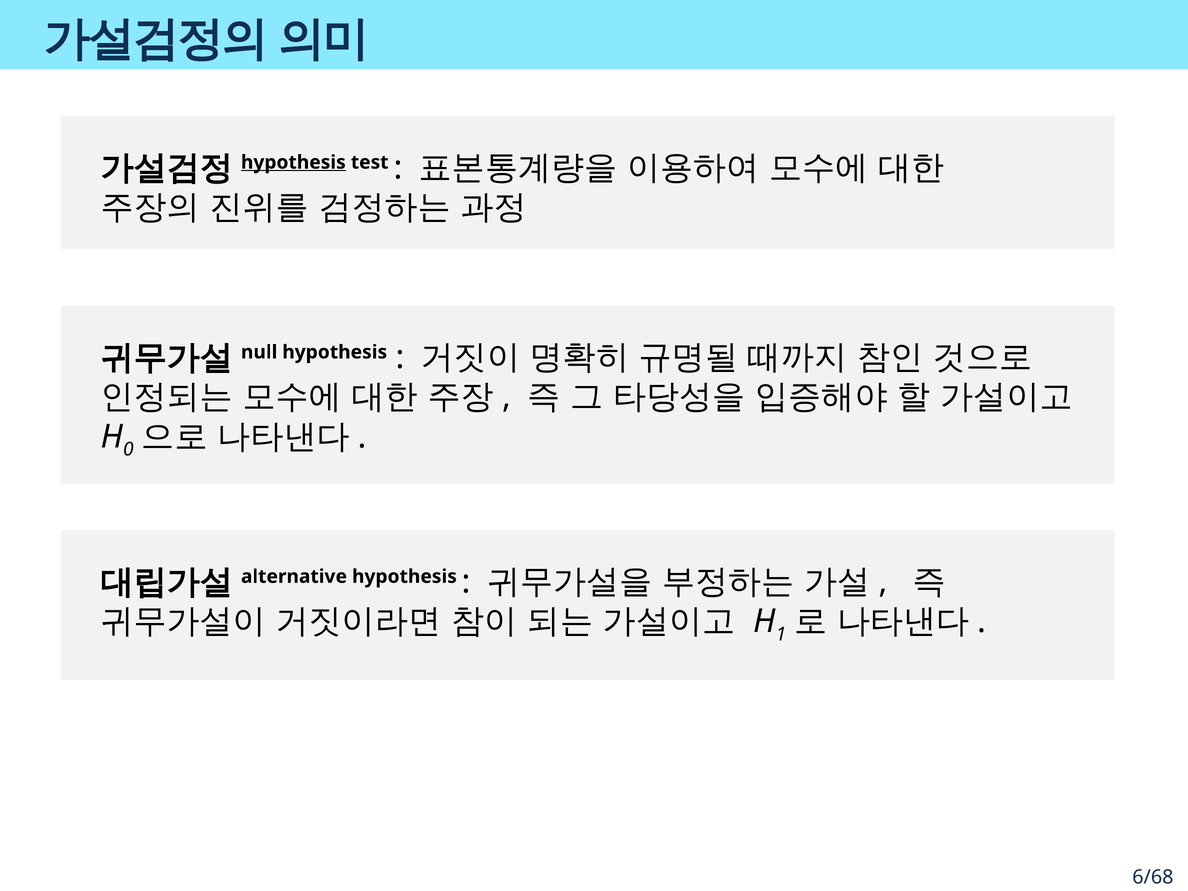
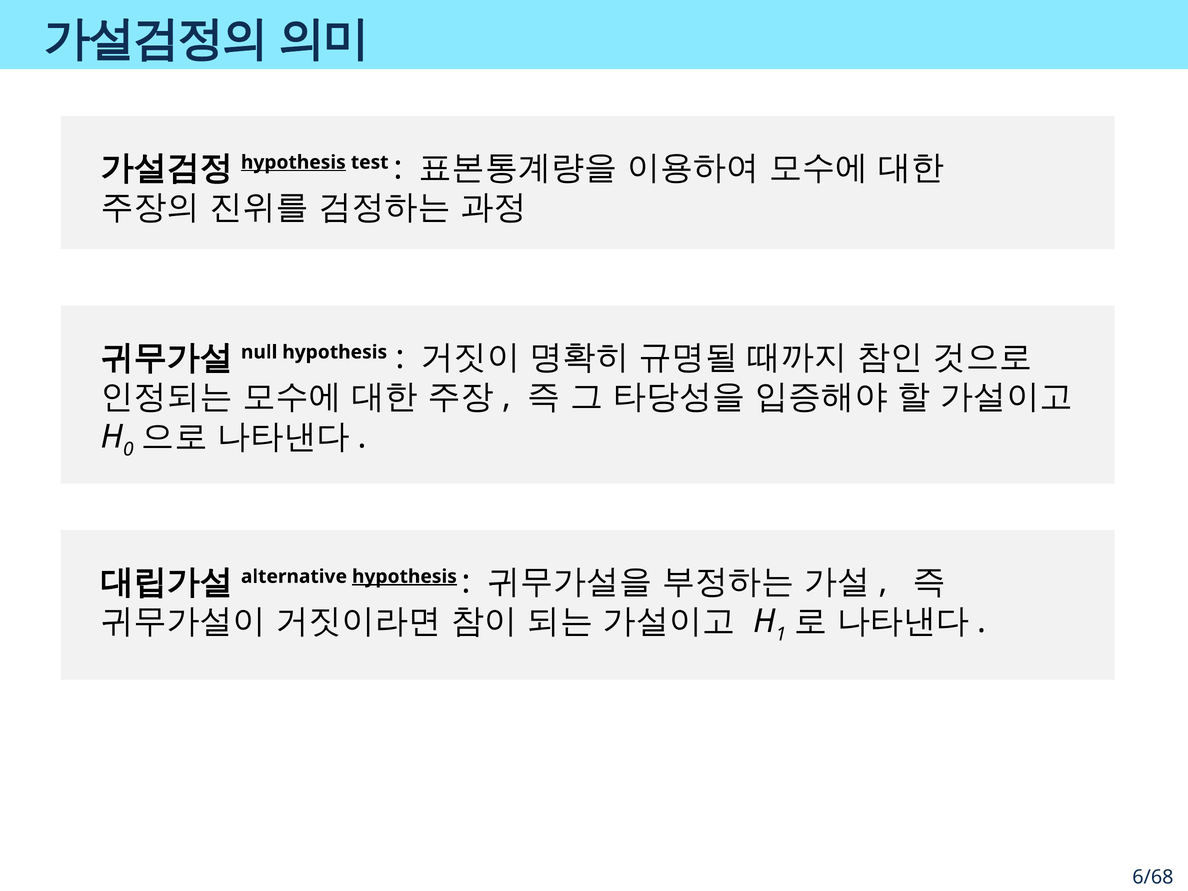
hypothesis at (404, 577) underline: none -> present
